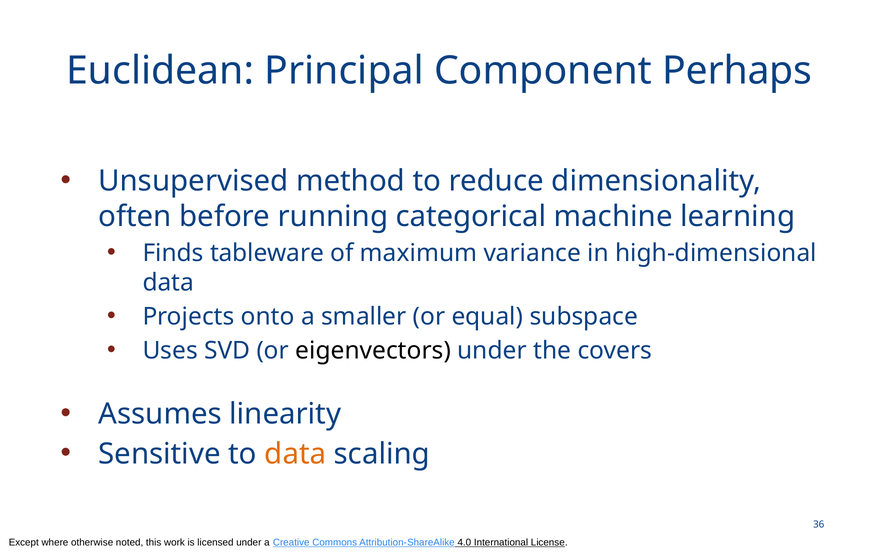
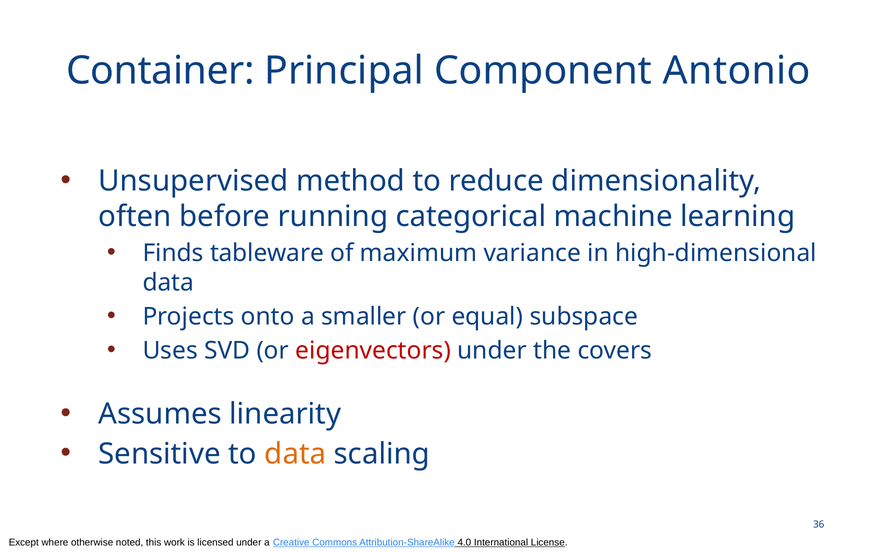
Euclidean: Euclidean -> Container
Perhaps: Perhaps -> Antonio
eigenvectors colour: black -> red
